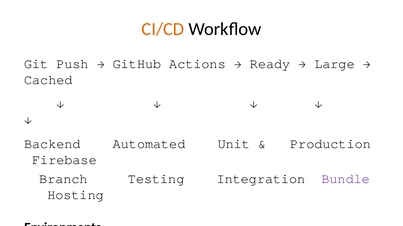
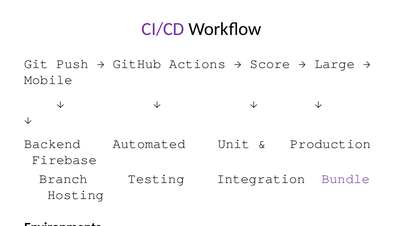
CI/CD colour: orange -> purple
Ready: Ready -> Score
Cached: Cached -> Mobile
